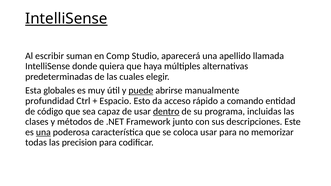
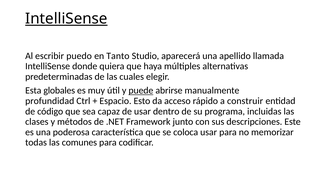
suman: suman -> puedo
Comp: Comp -> Tanto
comando: comando -> construir
dentro underline: present -> none
una at (43, 132) underline: present -> none
precision: precision -> comunes
